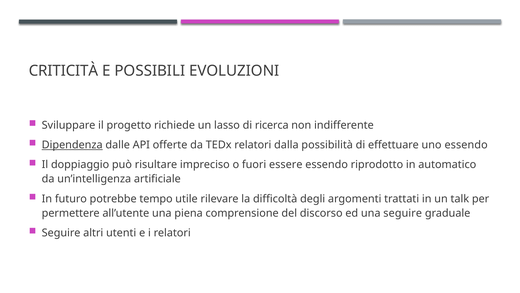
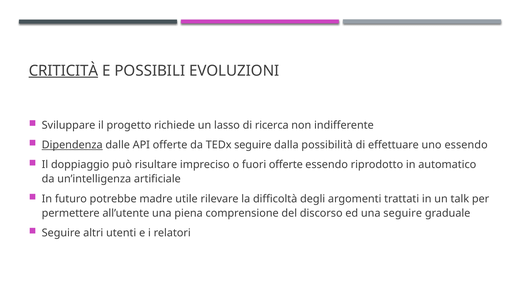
CRITICITÀ underline: none -> present
TEDx relatori: relatori -> seguire
fuori essere: essere -> offerte
tempo: tempo -> madre
